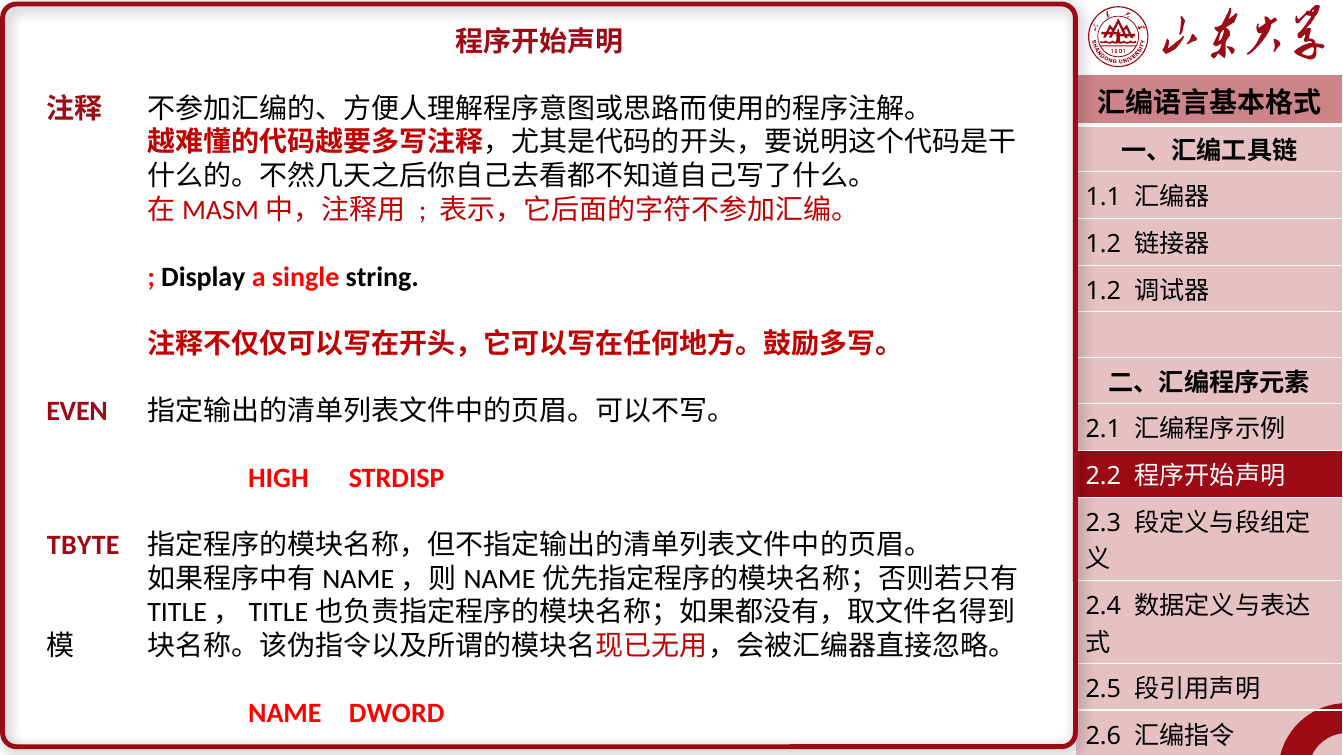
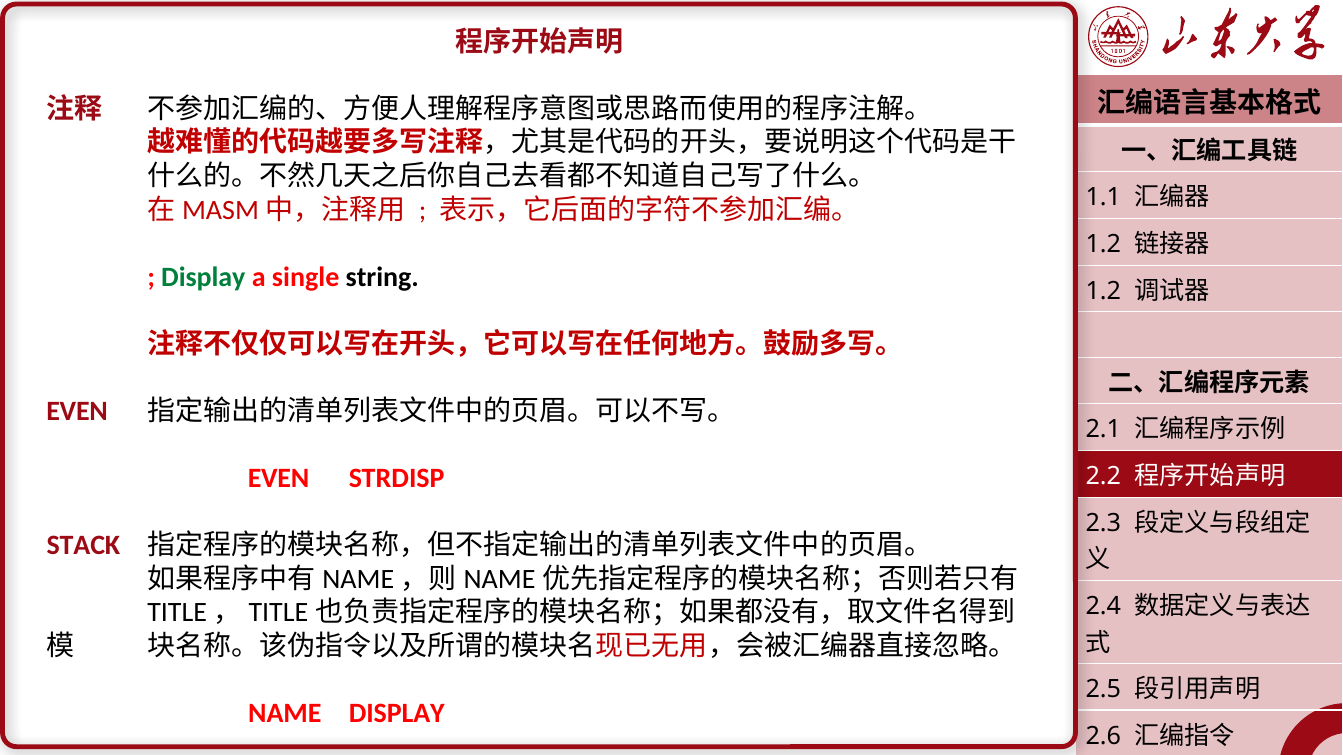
Display at (203, 277) colour: black -> green
HIGH at (278, 479): HIGH -> EVEN
TBYTE: TBYTE -> STACK
NAME DWORD: DWORD -> DISPLAY
